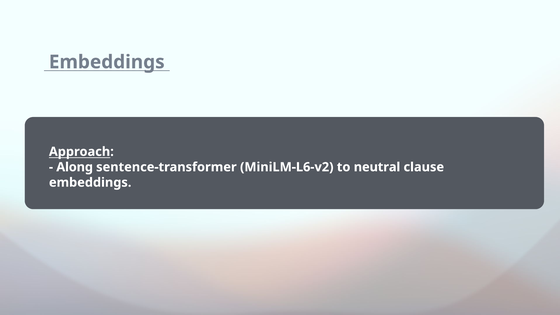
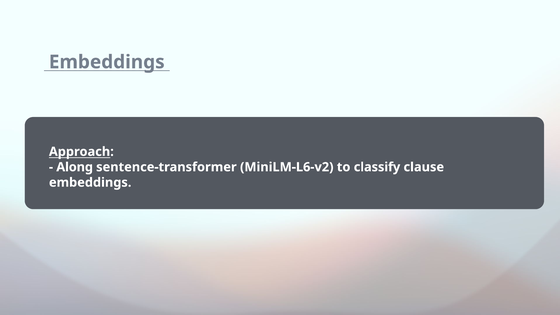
neutral: neutral -> classify
